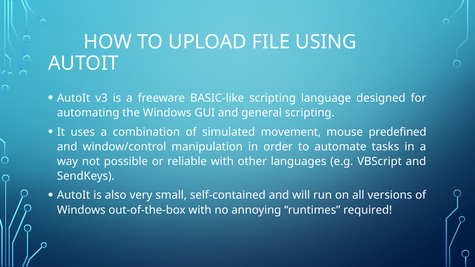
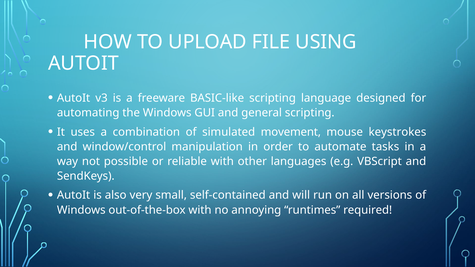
predefined: predefined -> keystrokes
